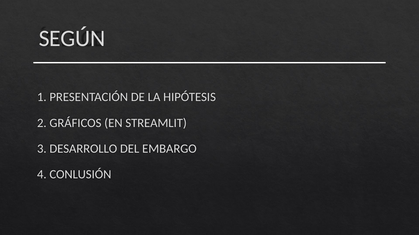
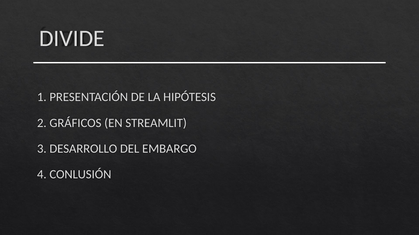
SEGÚN: SEGÚN -> DIVIDE
